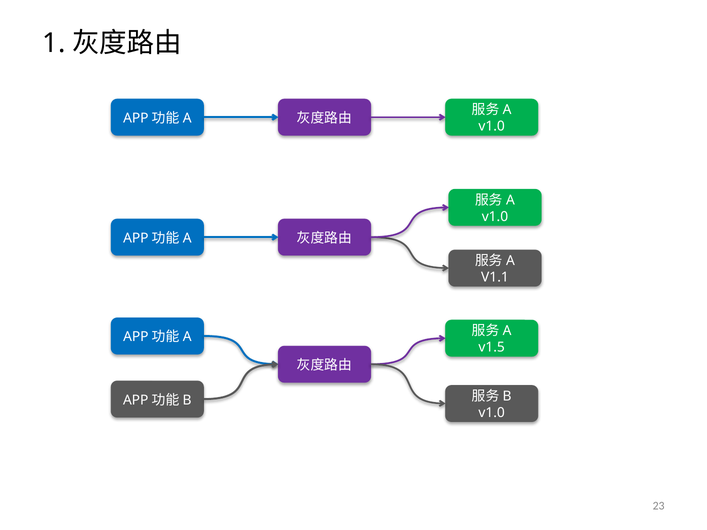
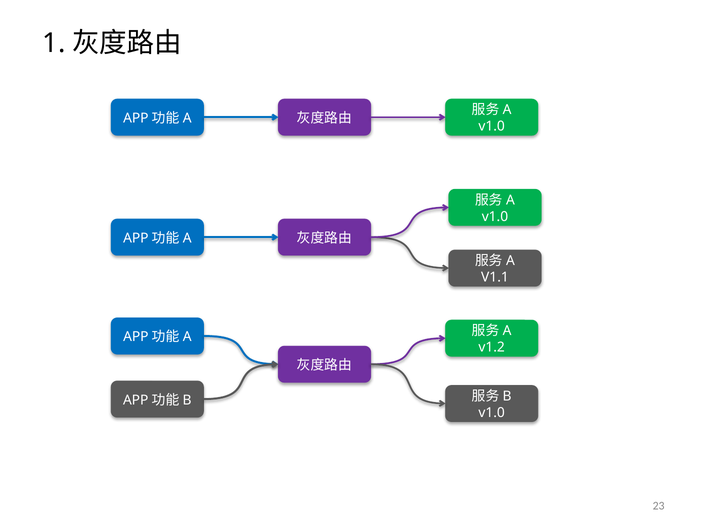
v1.5: v1.5 -> v1.2
